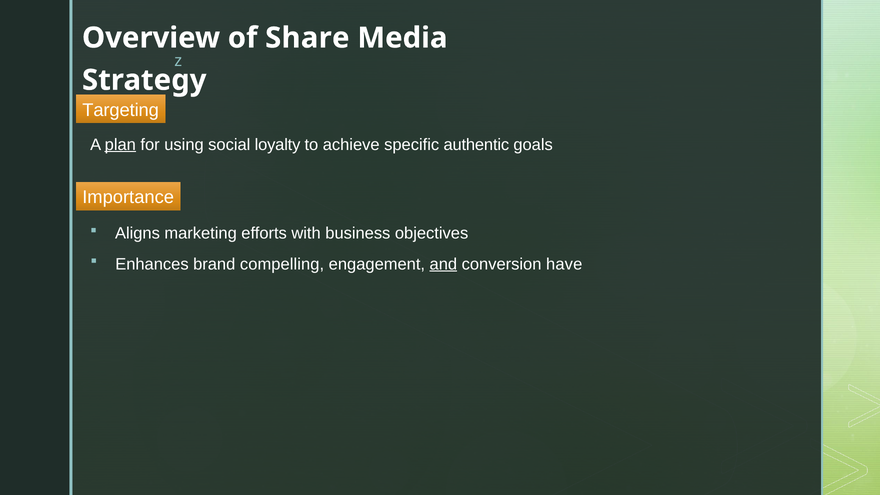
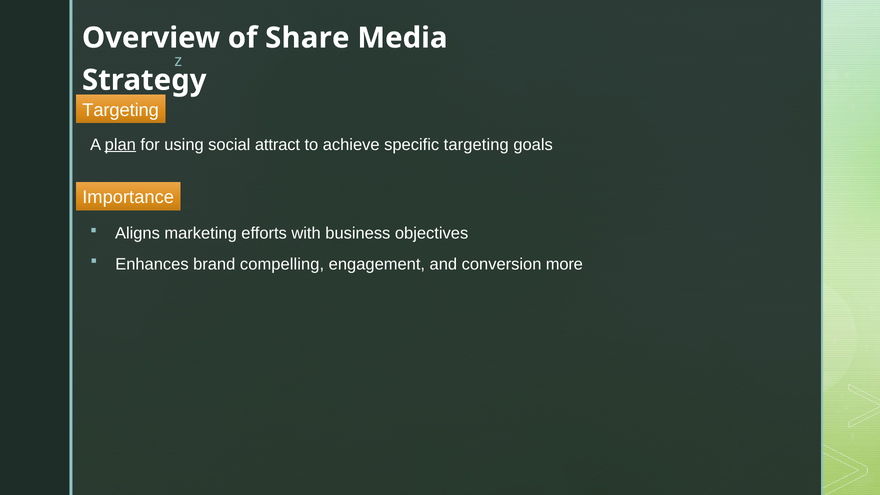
loyalty: loyalty -> attract
specific authentic: authentic -> targeting
and underline: present -> none
have: have -> more
